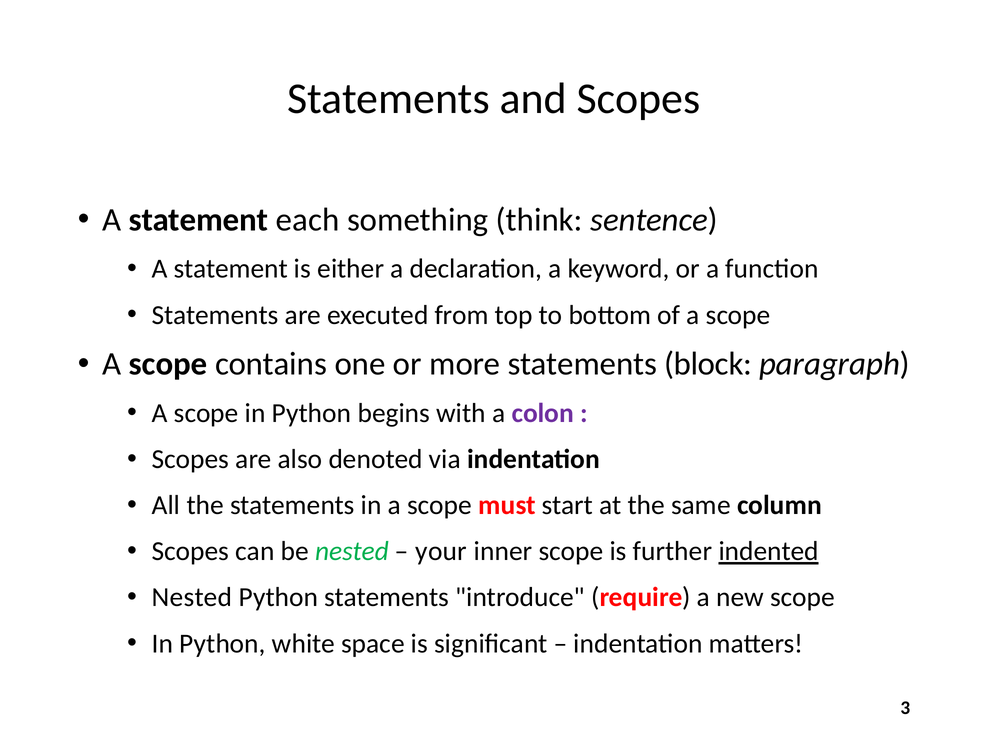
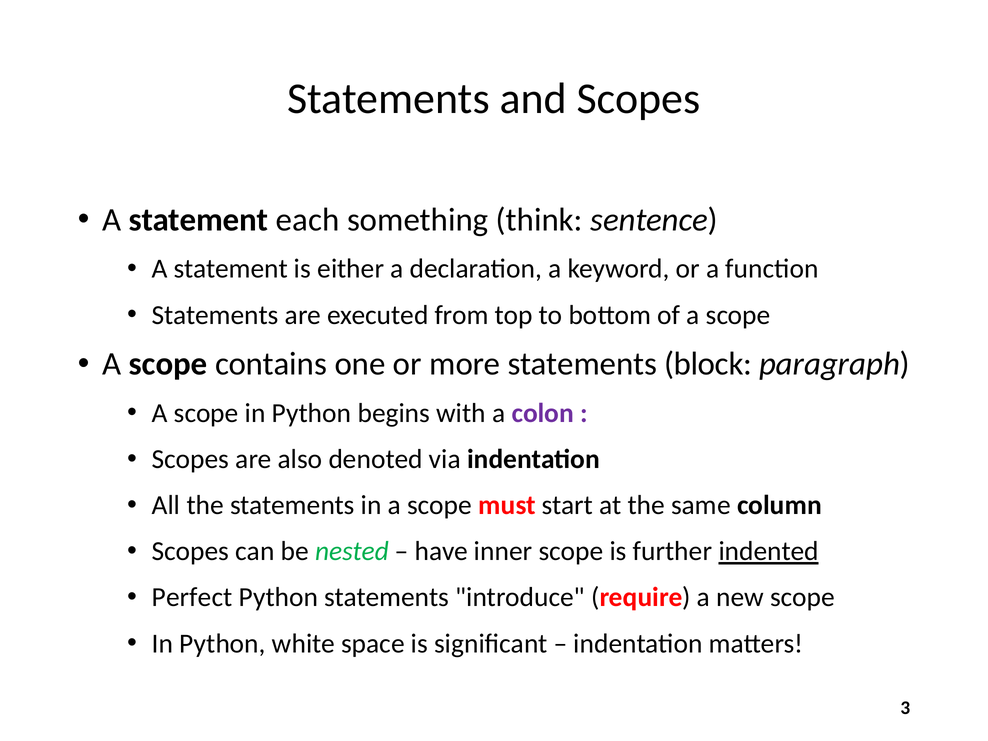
your: your -> have
Nested at (192, 597): Nested -> Perfect
